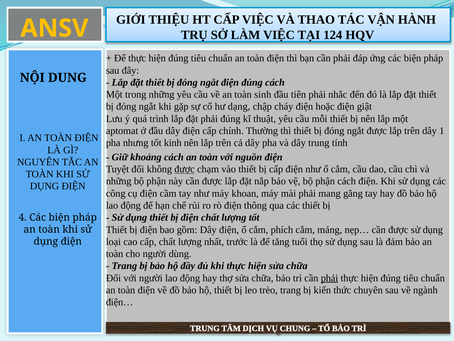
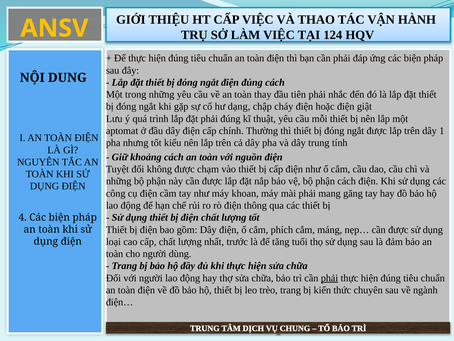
sinh: sinh -> thay
kinh: kinh -> kiểu
được at (185, 169) underline: present -> none
